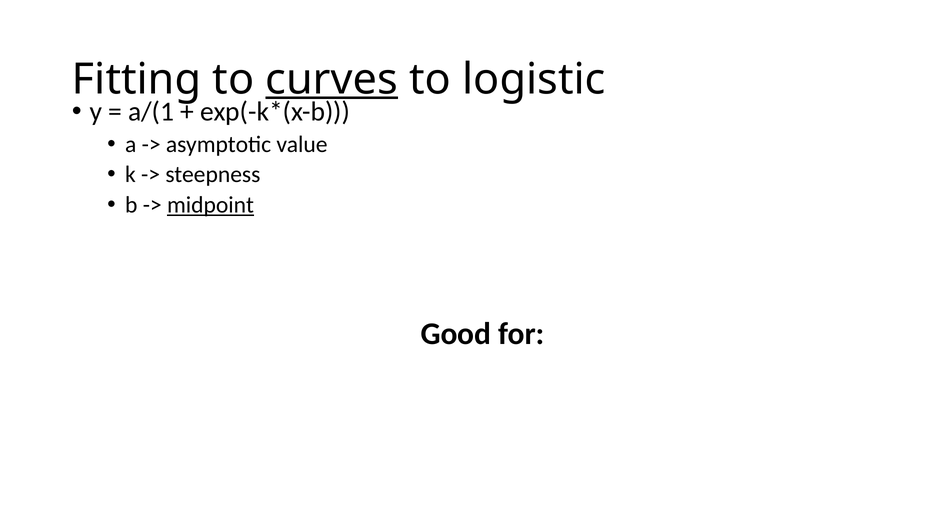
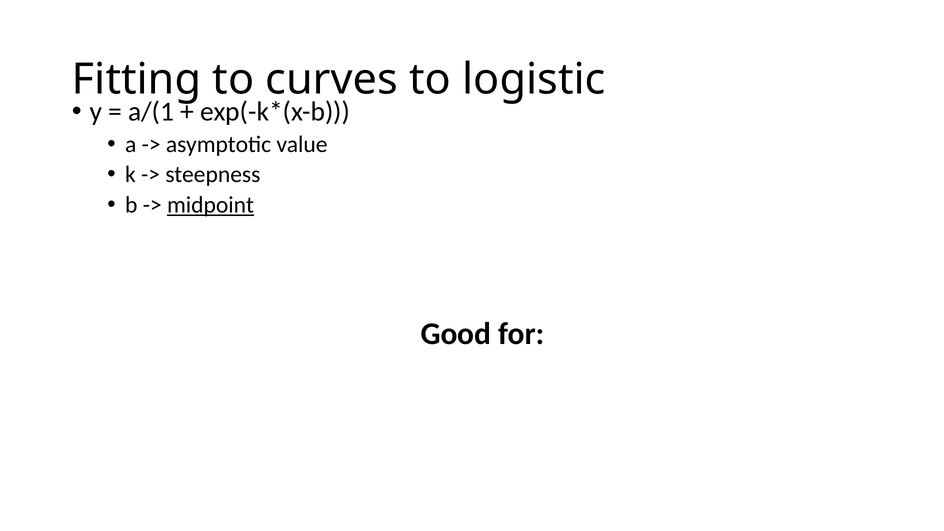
curves underline: present -> none
